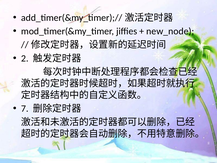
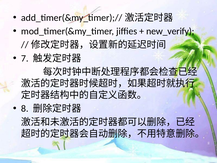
new_node: new_node -> new_verify
2: 2 -> 7
7: 7 -> 8
